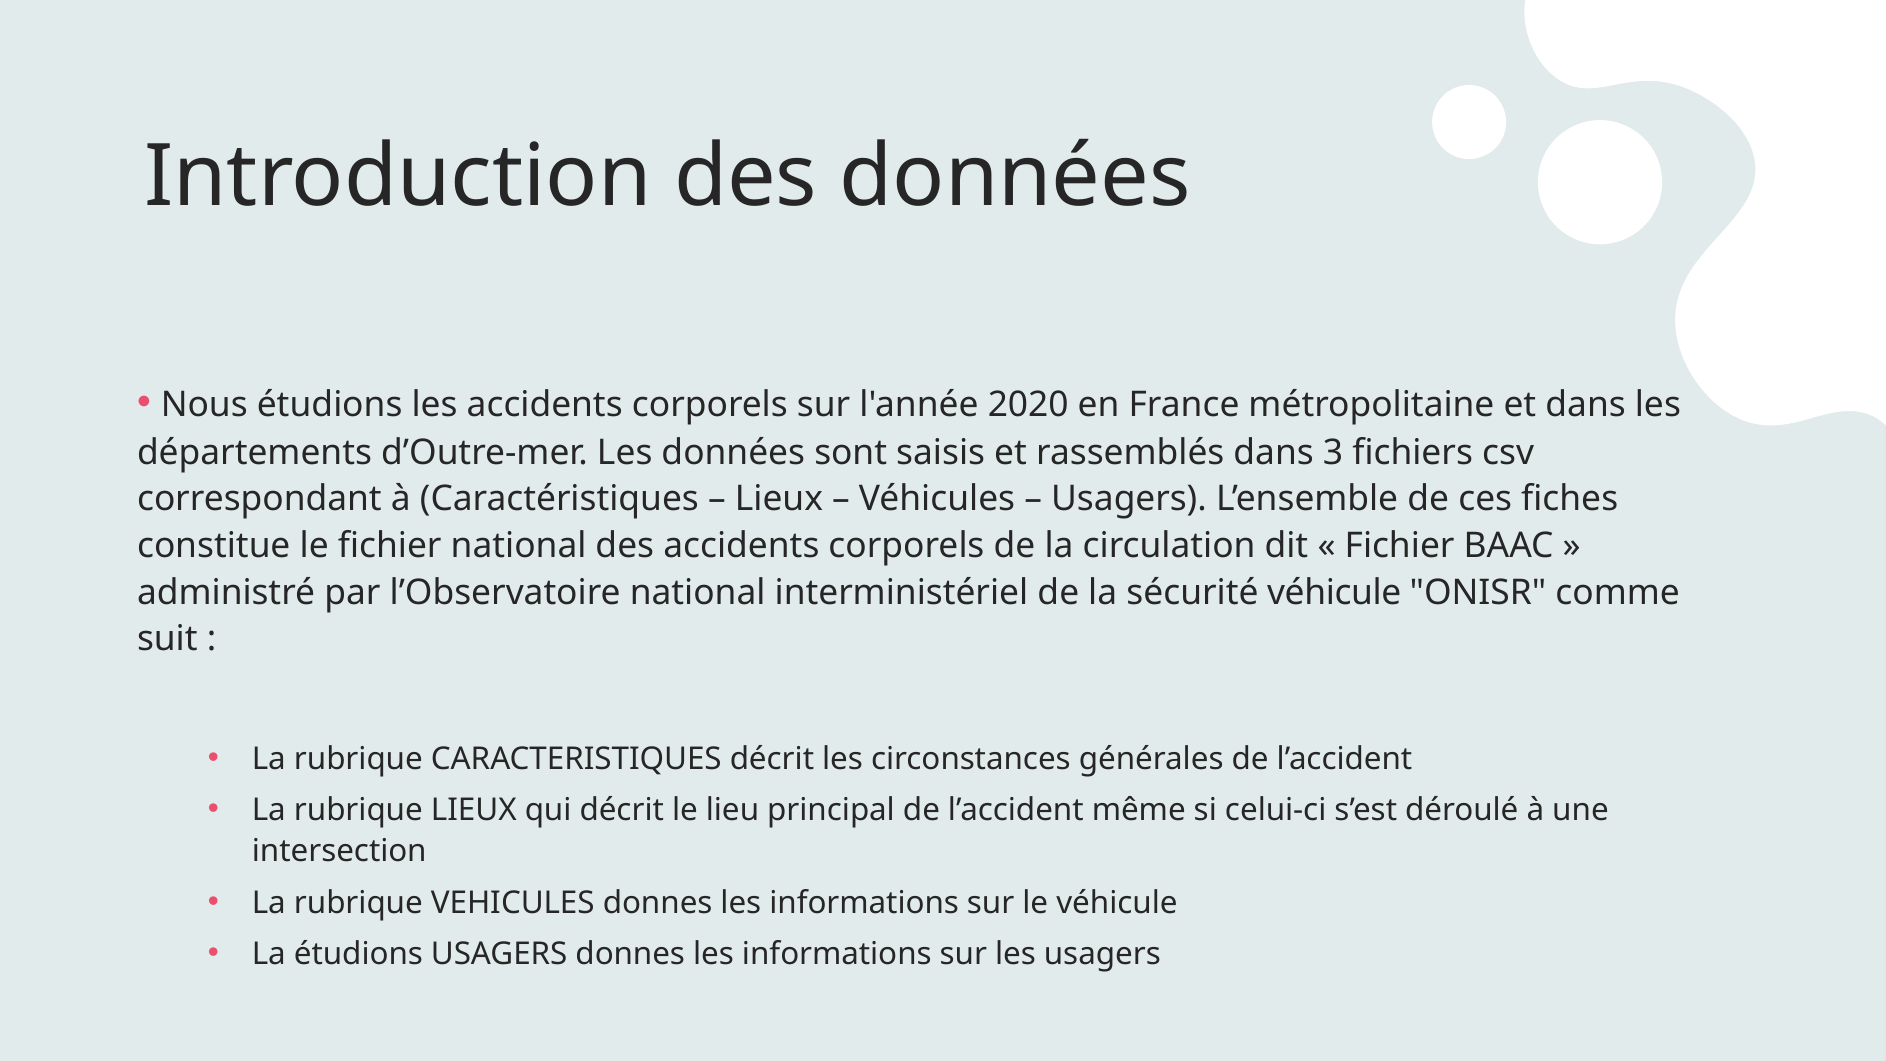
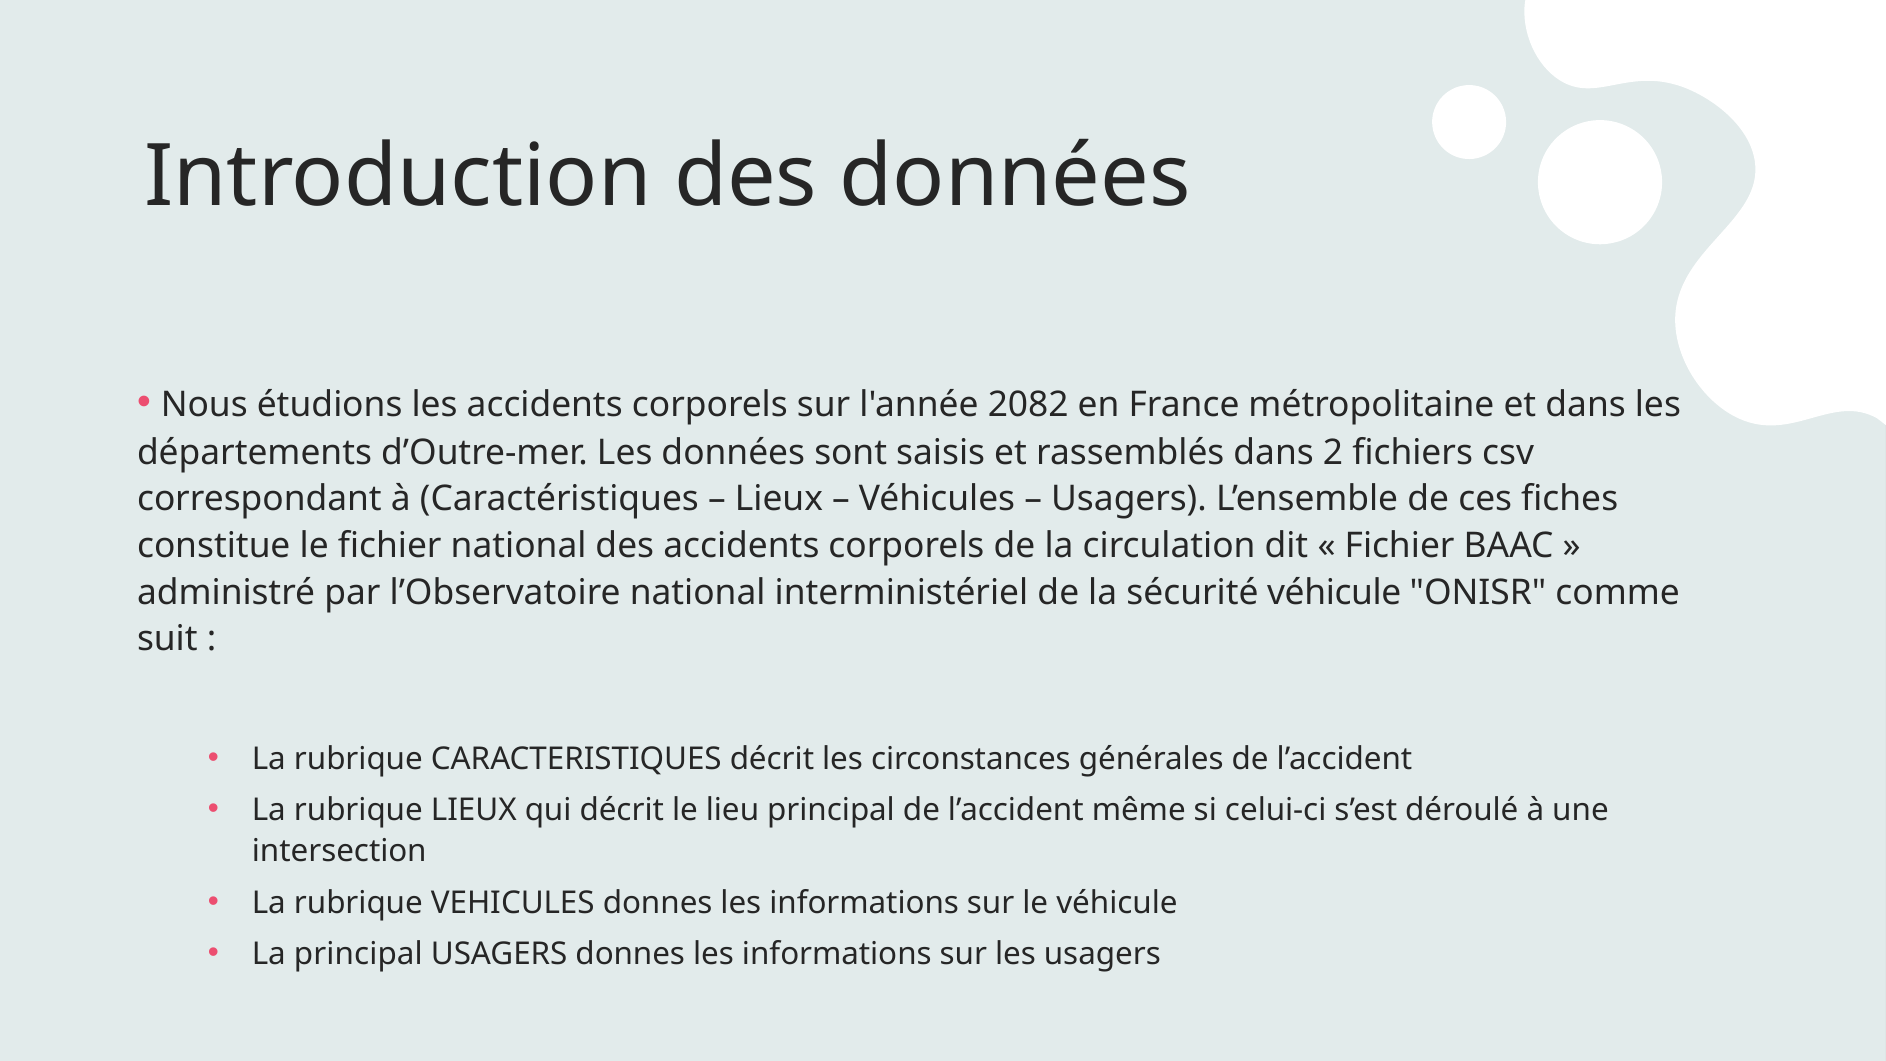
2020: 2020 -> 2082
3: 3 -> 2
La étudions: étudions -> principal
